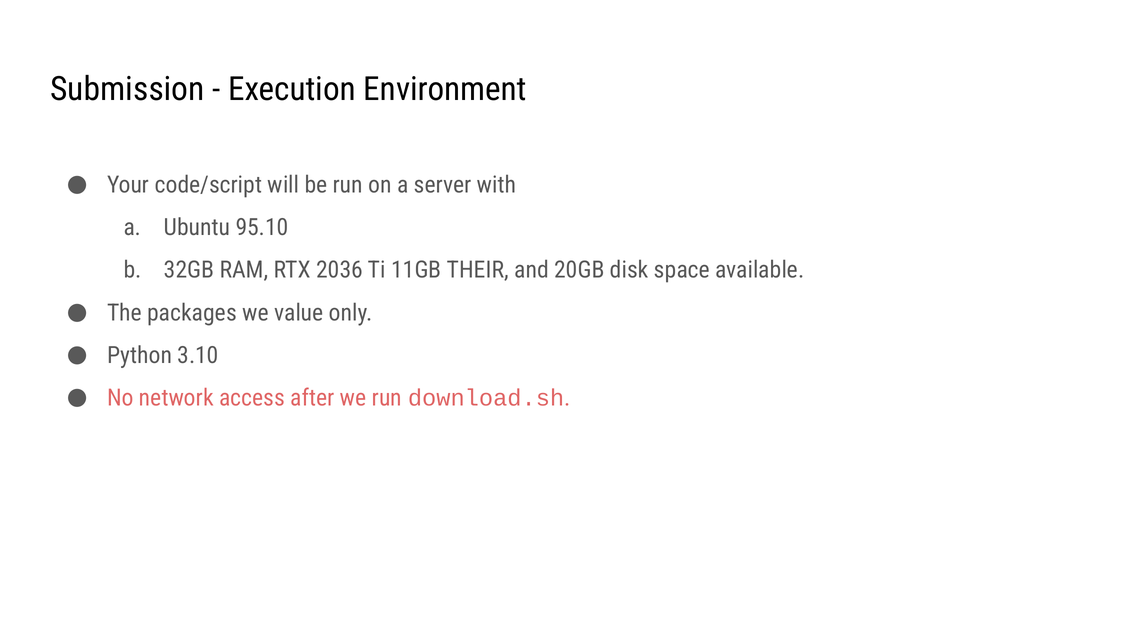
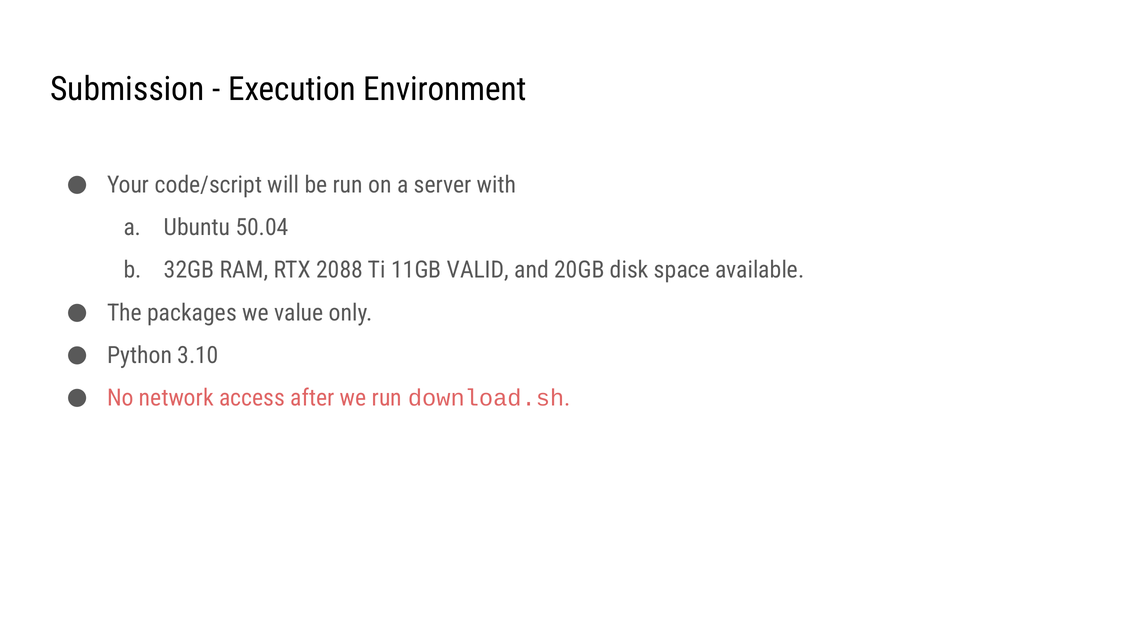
95.10: 95.10 -> 50.04
2036: 2036 -> 2088
THEIR: THEIR -> VALID
